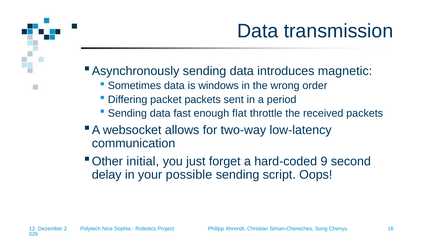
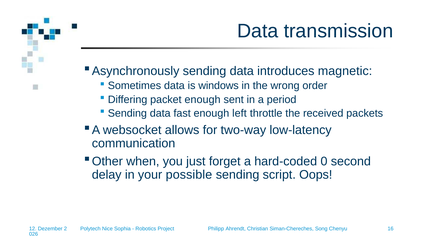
packet packets: packets -> enough
flat: flat -> left
initial: initial -> when
9: 9 -> 0
